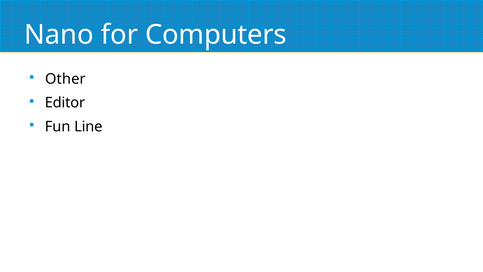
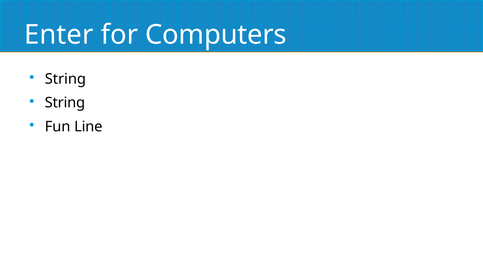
Nano: Nano -> Enter
Other at (65, 79): Other -> String
Editor at (65, 103): Editor -> String
